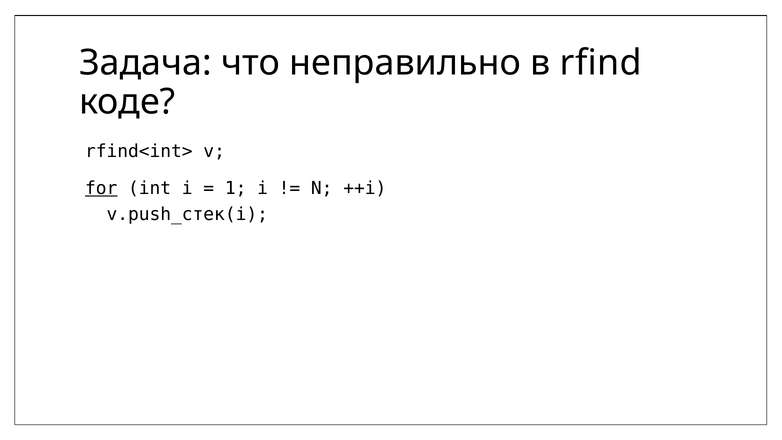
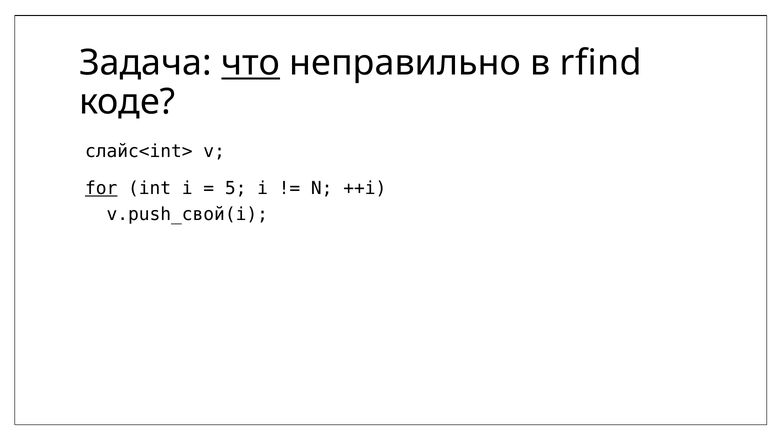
что underline: none -> present
rfind<int>: rfind<int> -> слайс<int>
1: 1 -> 5
v.push_стек(i: v.push_стек(i -> v.push_свой(i
